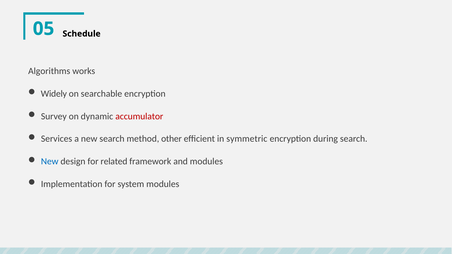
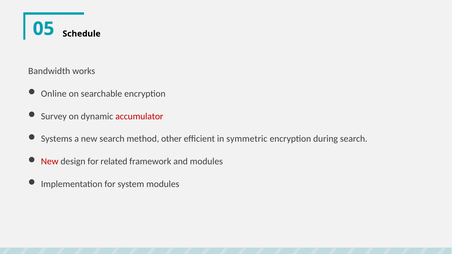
Algorithms: Algorithms -> Bandwidth
Widely: Widely -> Online
Services: Services -> Systems
New at (50, 162) colour: blue -> red
